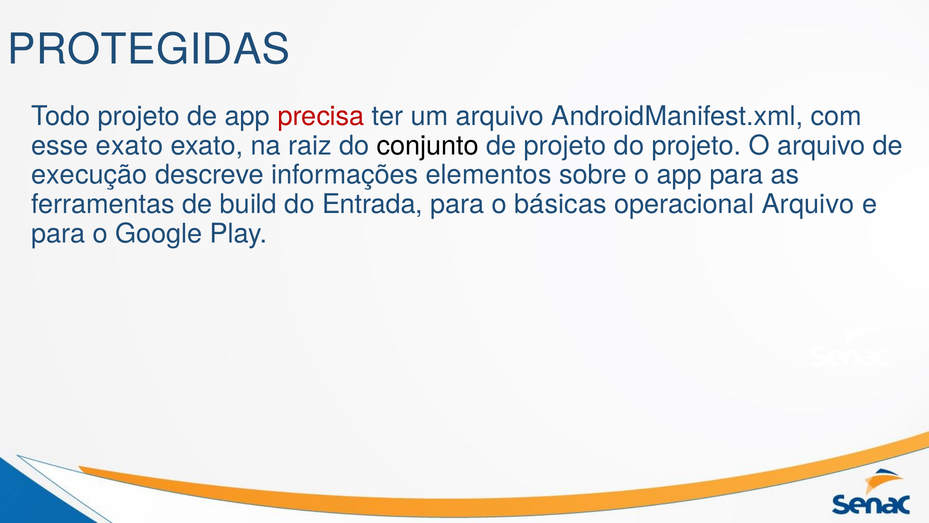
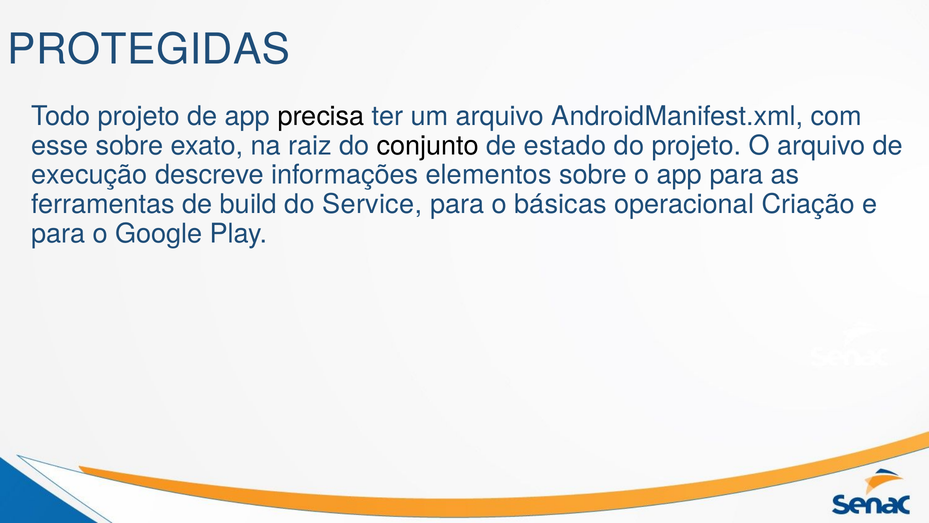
precisa colour: red -> black
esse exato: exato -> sobre
de projeto: projeto -> estado
Entrada: Entrada -> Service
operacional Arquivo: Arquivo -> Criação
